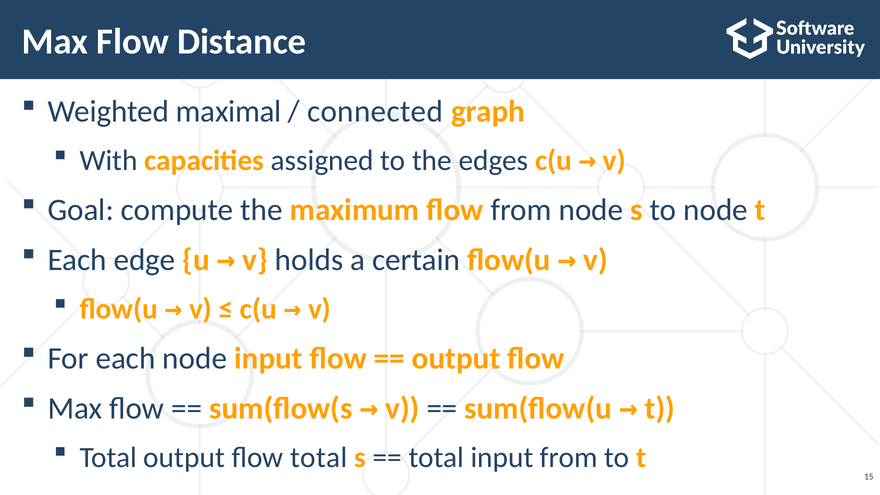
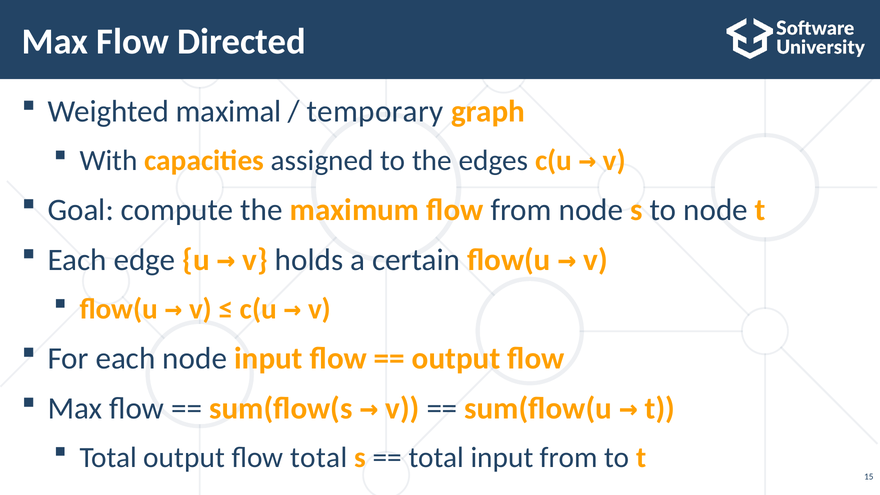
Distance: Distance -> Directed
connected: connected -> temporary
